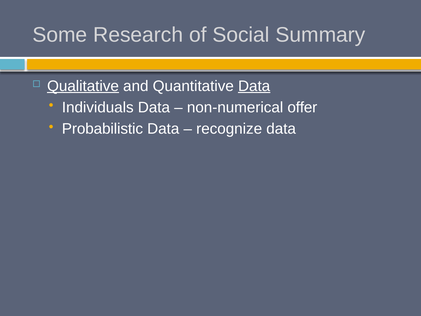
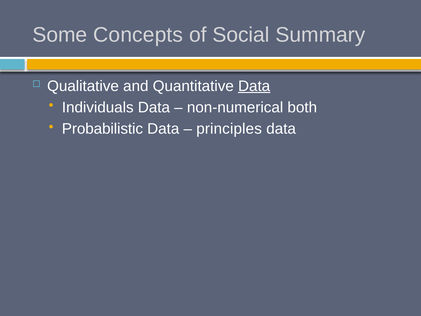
Research: Research -> Concepts
Qualitative underline: present -> none
offer: offer -> both
recognize: recognize -> principles
